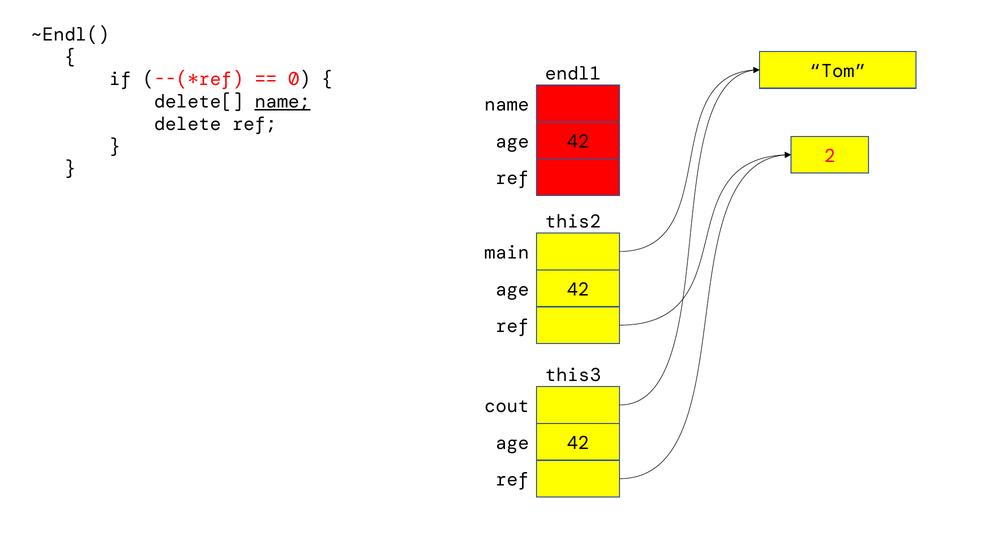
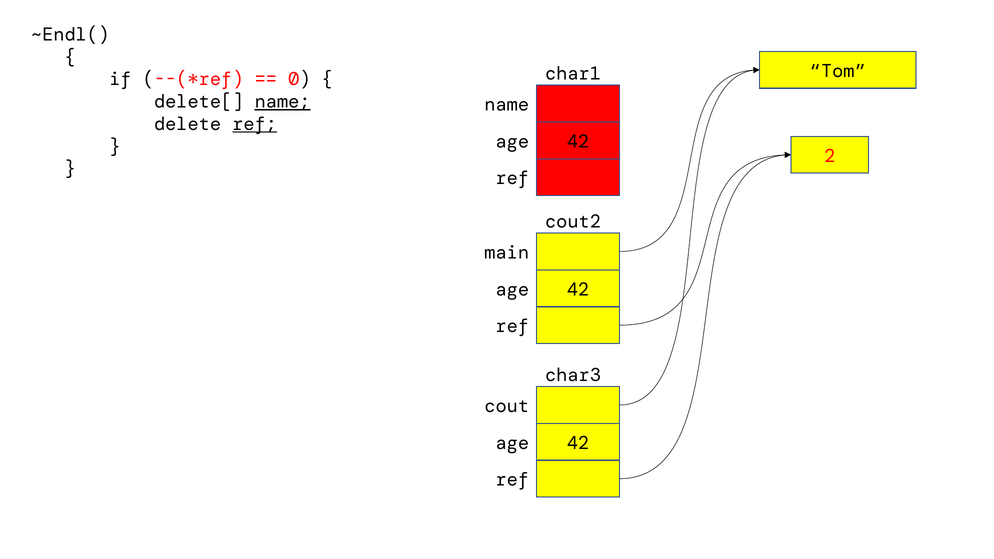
endl1: endl1 -> char1
ref at (255, 124) underline: none -> present
this2: this2 -> cout2
this3: this3 -> char3
